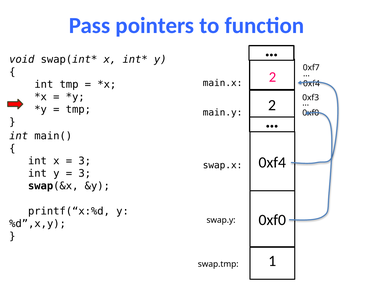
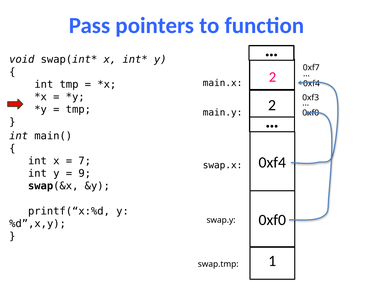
3 at (85, 161): 3 -> 7
3 at (85, 173): 3 -> 9
